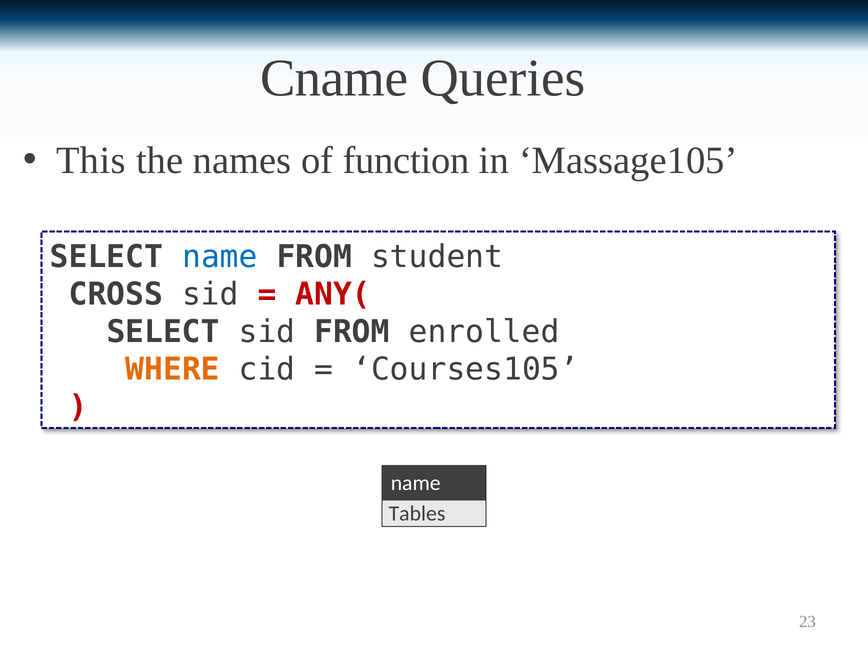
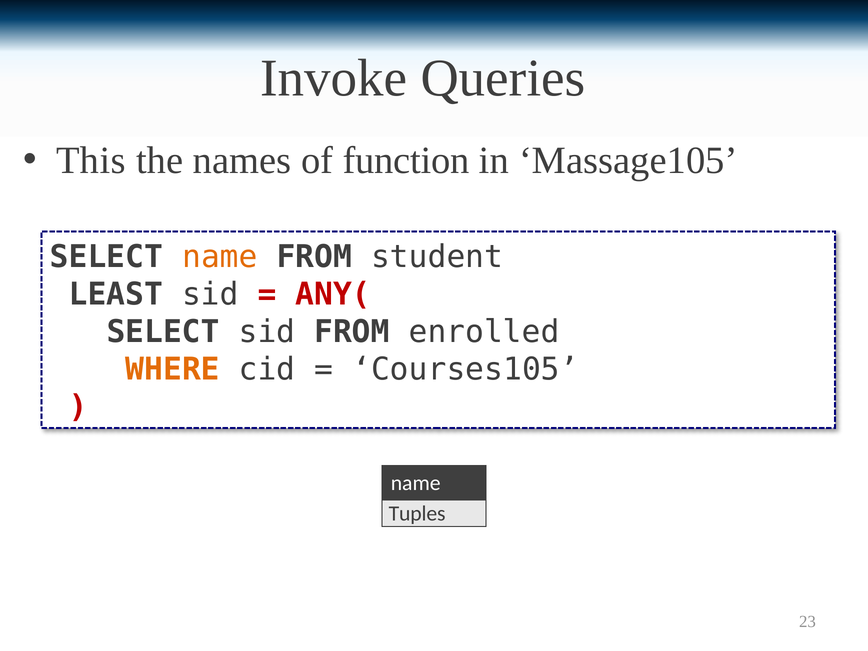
Cname: Cname -> Invoke
name at (220, 257) colour: blue -> orange
CROSS: CROSS -> LEAST
Tables: Tables -> Tuples
